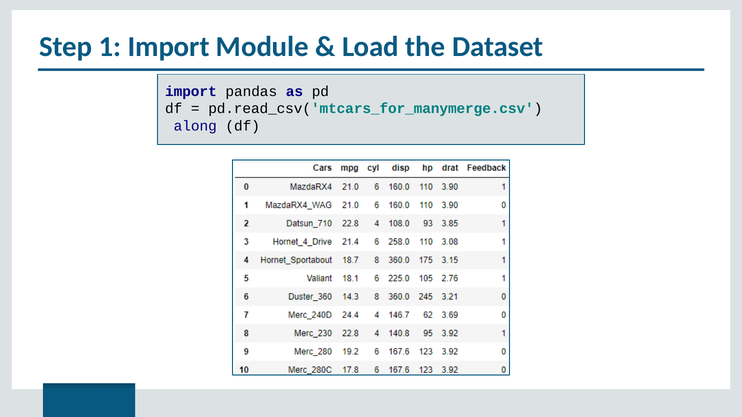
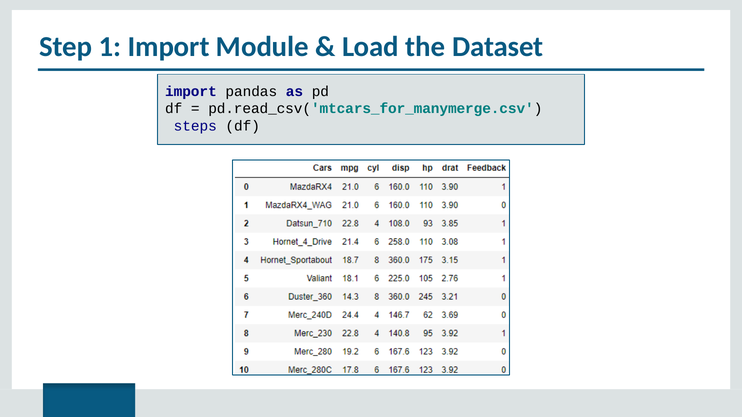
along: along -> steps
